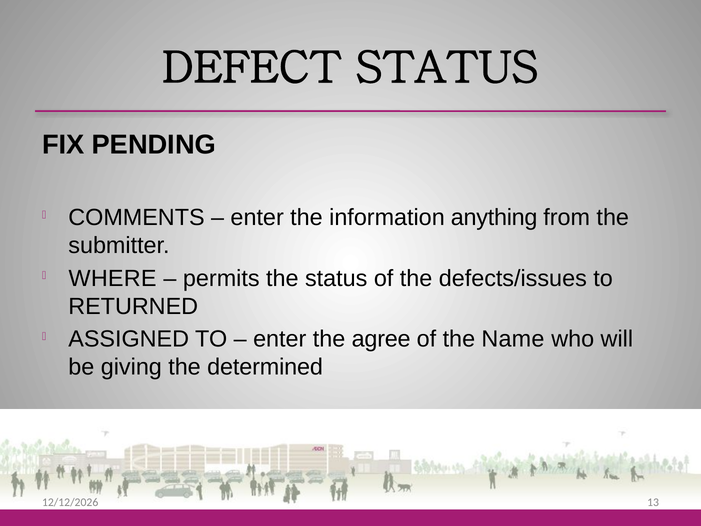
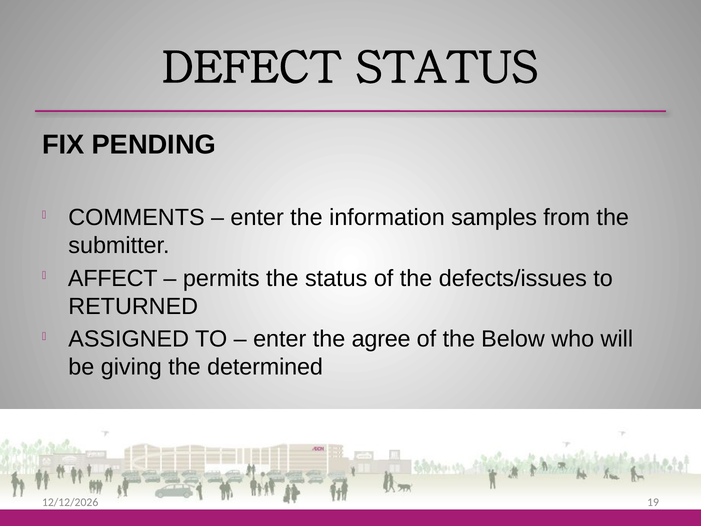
anything: anything -> samples
WHERE: WHERE -> AFFECT
Name: Name -> Below
13: 13 -> 19
